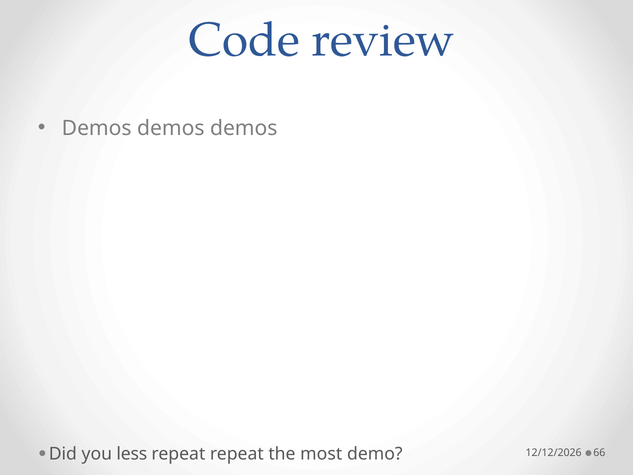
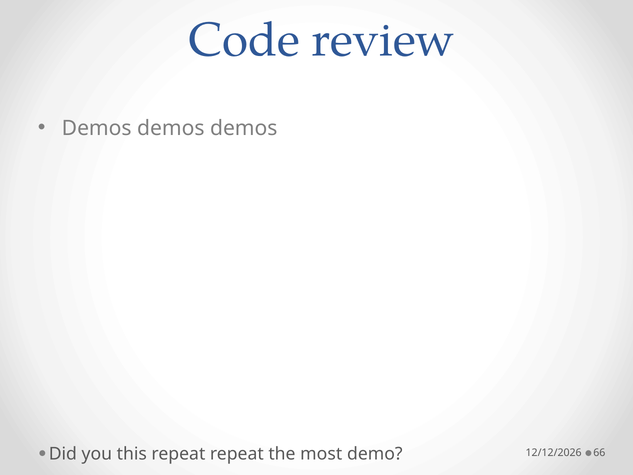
less: less -> this
